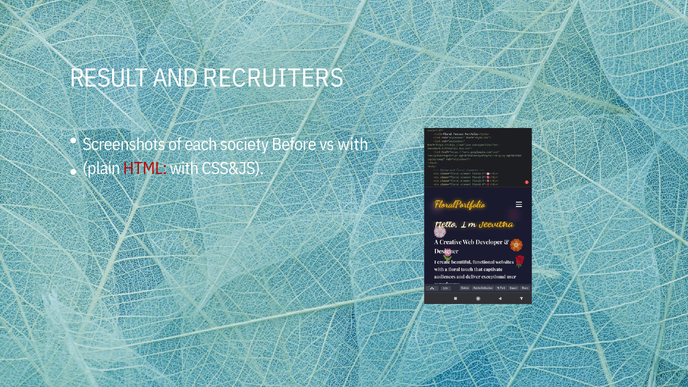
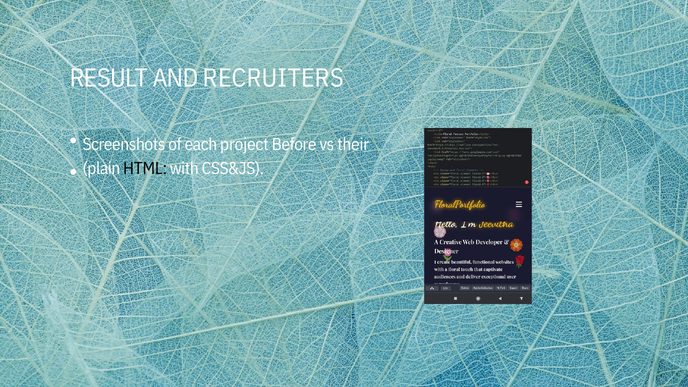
society: society -> project
vs with: with -> their
HTML colour: red -> black
